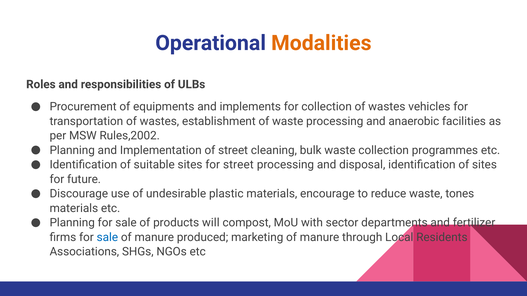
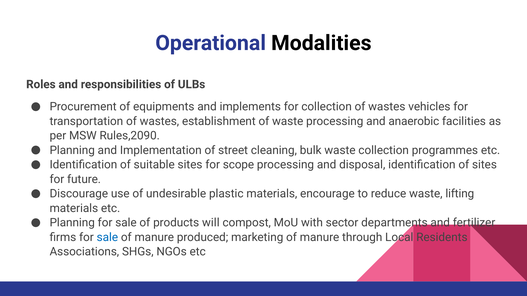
Modalities colour: orange -> black
Rules,2002: Rules,2002 -> Rules,2090
for street: street -> scope
tones: tones -> lifting
